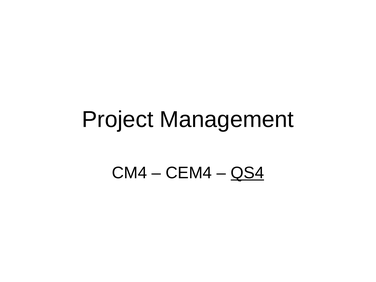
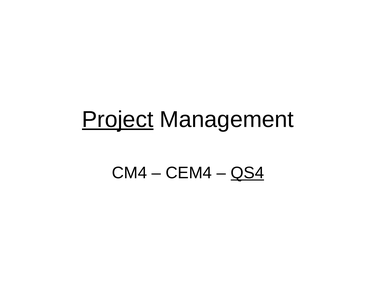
Project underline: none -> present
